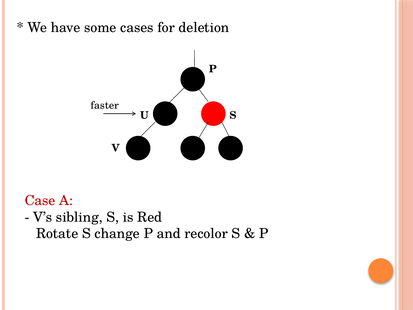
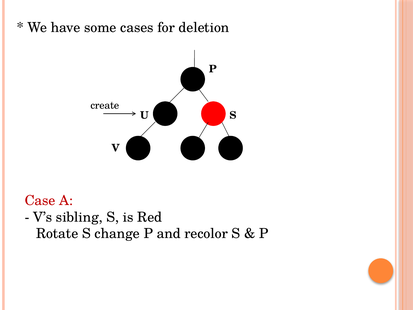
faster: faster -> create
